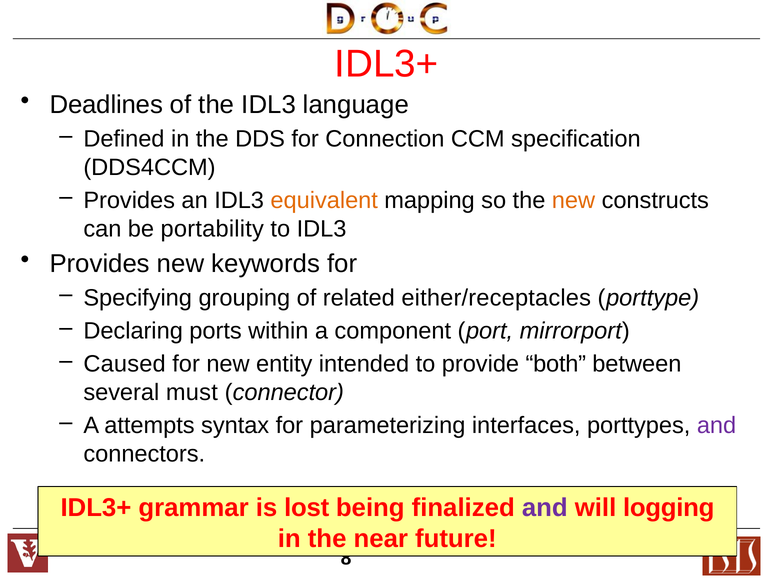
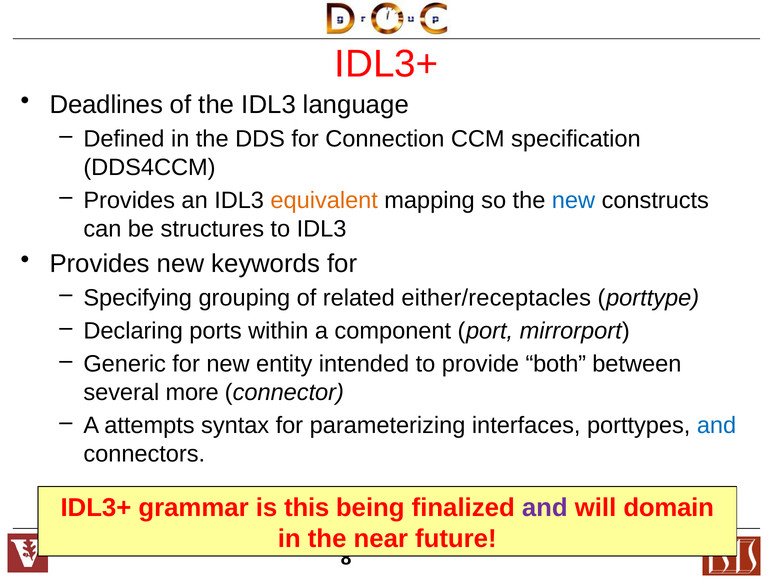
new at (573, 200) colour: orange -> blue
portability: portability -> structures
Caused: Caused -> Generic
must: must -> more
and at (717, 425) colour: purple -> blue
lost: lost -> this
logging: logging -> domain
